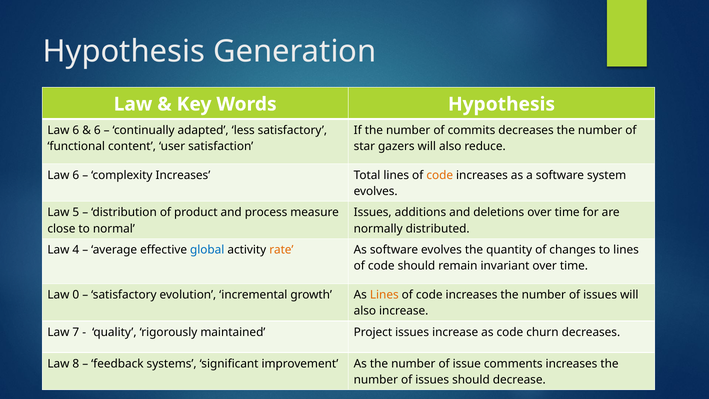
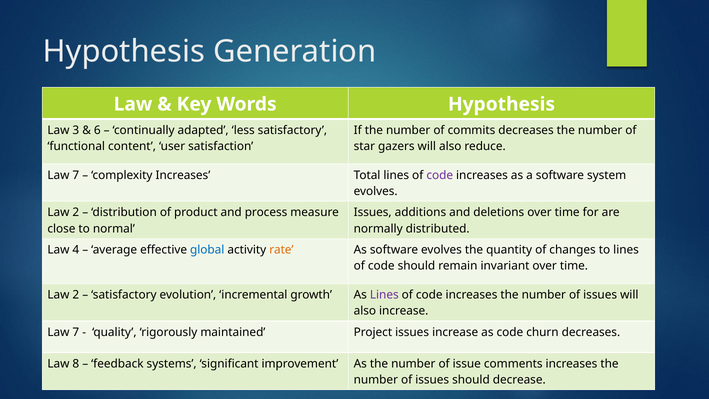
6 at (76, 130): 6 -> 3
6 at (76, 175): 6 -> 7
code at (440, 175) colour: orange -> purple
5 at (76, 212): 5 -> 2
0 at (76, 295): 0 -> 2
Lines at (384, 295) colour: orange -> purple
